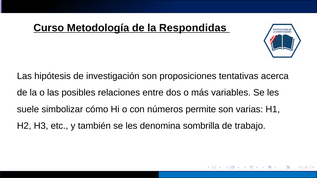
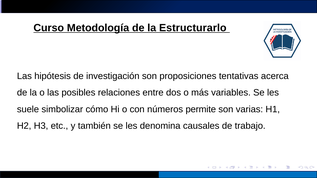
Respondidas: Respondidas -> Estructurarlo
sombrilla: sombrilla -> causales
